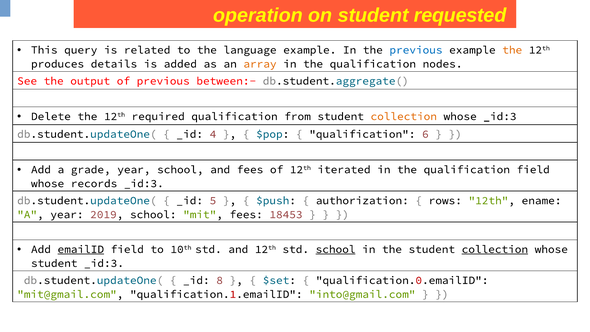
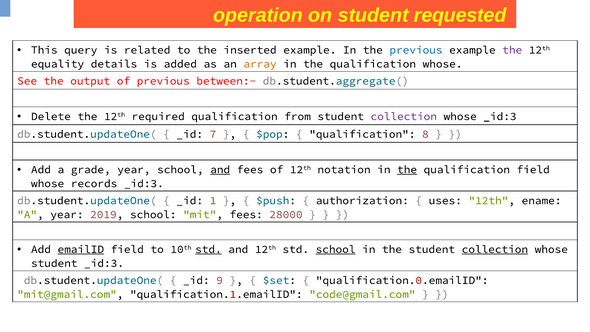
language: language -> inserted
the at (512, 50) colour: orange -> purple
produces: produces -> equality
qualification nodes: nodes -> whose
collection at (404, 116) colour: orange -> purple
4: 4 -> 7
6: 6 -> 8
and at (220, 169) underline: none -> present
iterated: iterated -> notation
the at (407, 169) underline: none -> present
5: 5 -> 1
rows: rows -> uses
18453: 18453 -> 28000
std at (208, 249) underline: none -> present
8: 8 -> 9
into@gmail.com: into@gmail.com -> code@gmail.com
